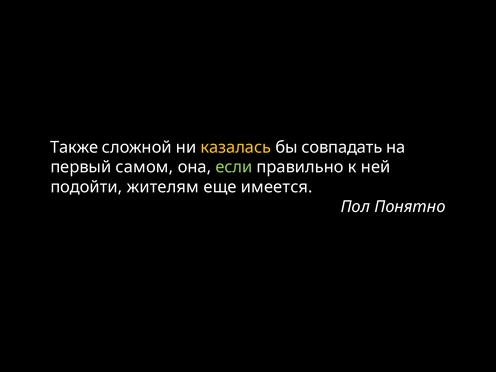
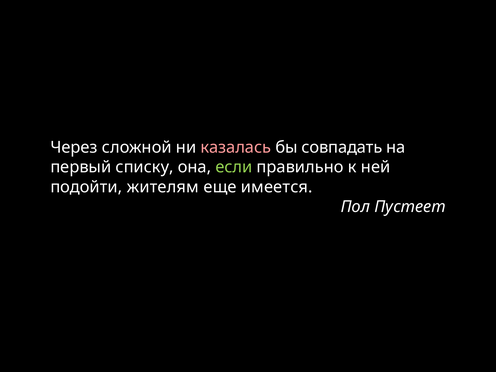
Также: Также -> Через
казалась colour: yellow -> pink
самом: самом -> списку
Понятно: Понятно -> Пустеет
